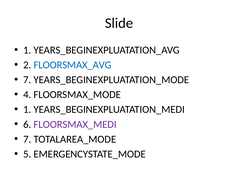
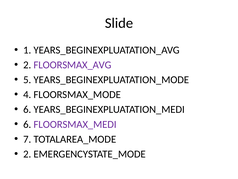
FLOORSMAX_AVG colour: blue -> purple
7 at (27, 80): 7 -> 5
1 at (27, 109): 1 -> 6
5 at (27, 154): 5 -> 2
